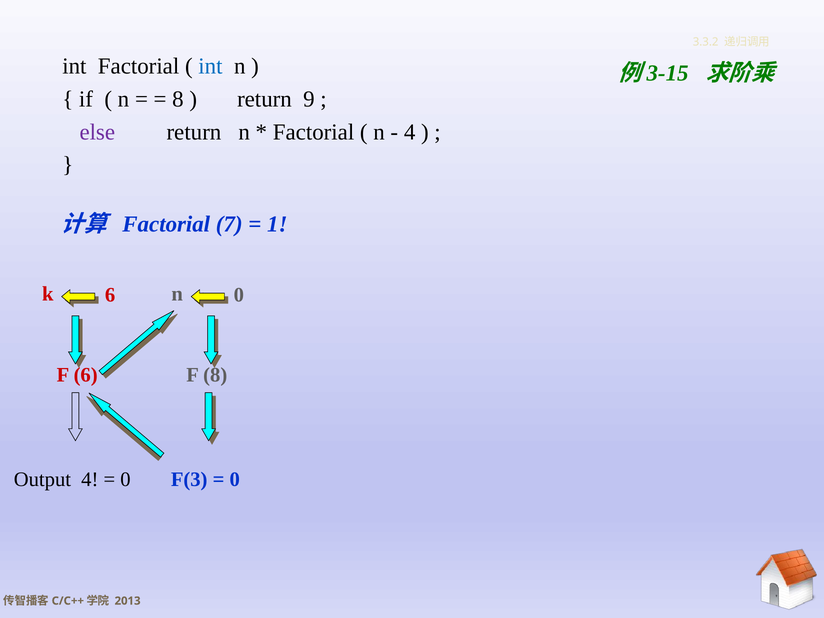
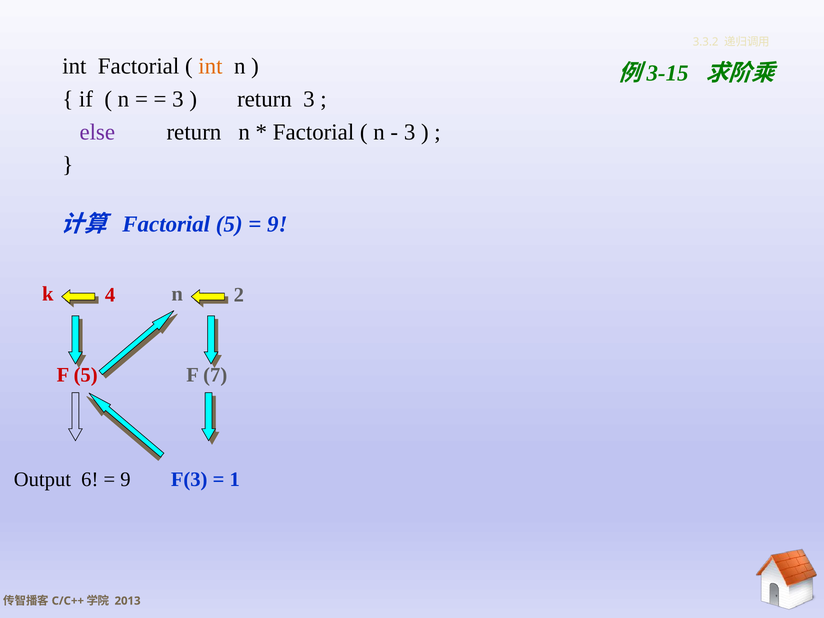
int at (210, 66) colour: blue -> orange
8 at (178, 99): 8 -> 3
return 9: 9 -> 3
4 at (410, 132): 4 -> 3
Factorial 7: 7 -> 5
1 at (277, 224): 1 -> 9
k 6: 6 -> 4
n 0: 0 -> 2
F 6: 6 -> 5
F 8: 8 -> 7
Output 4: 4 -> 6
0 at (125, 479): 0 -> 9
0 at (235, 479): 0 -> 1
